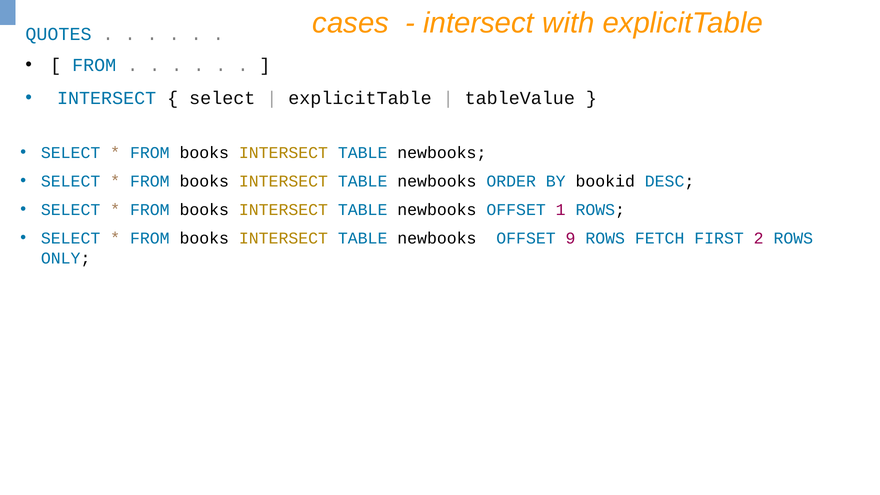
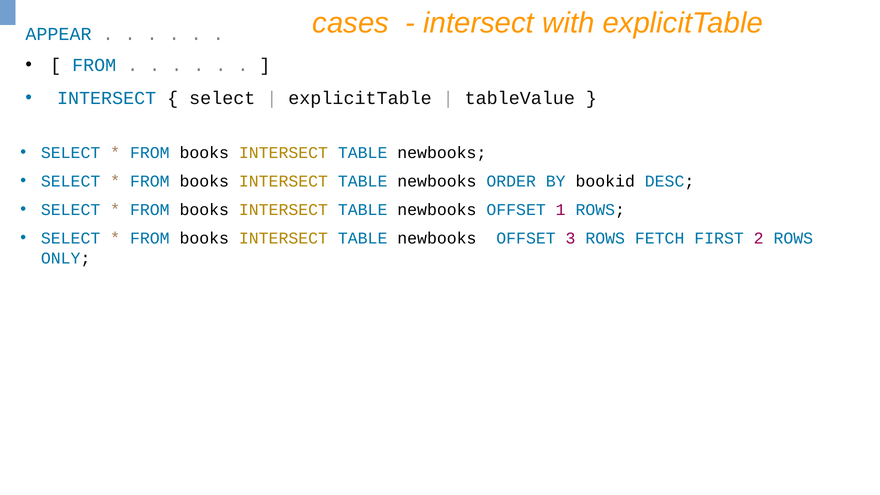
QUOTES: QUOTES -> APPEAR
9: 9 -> 3
